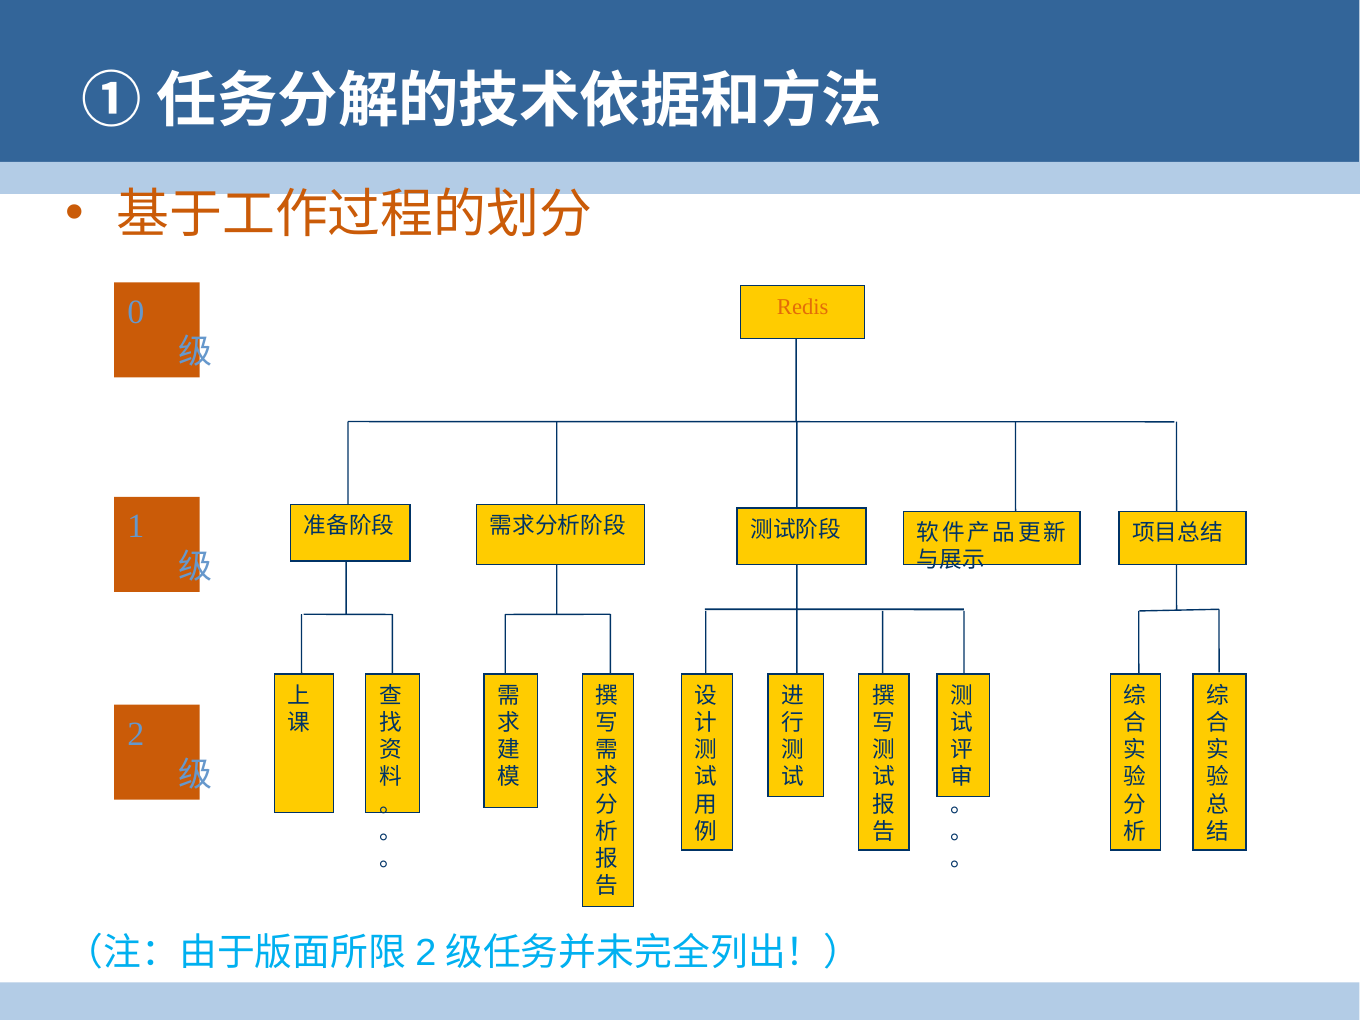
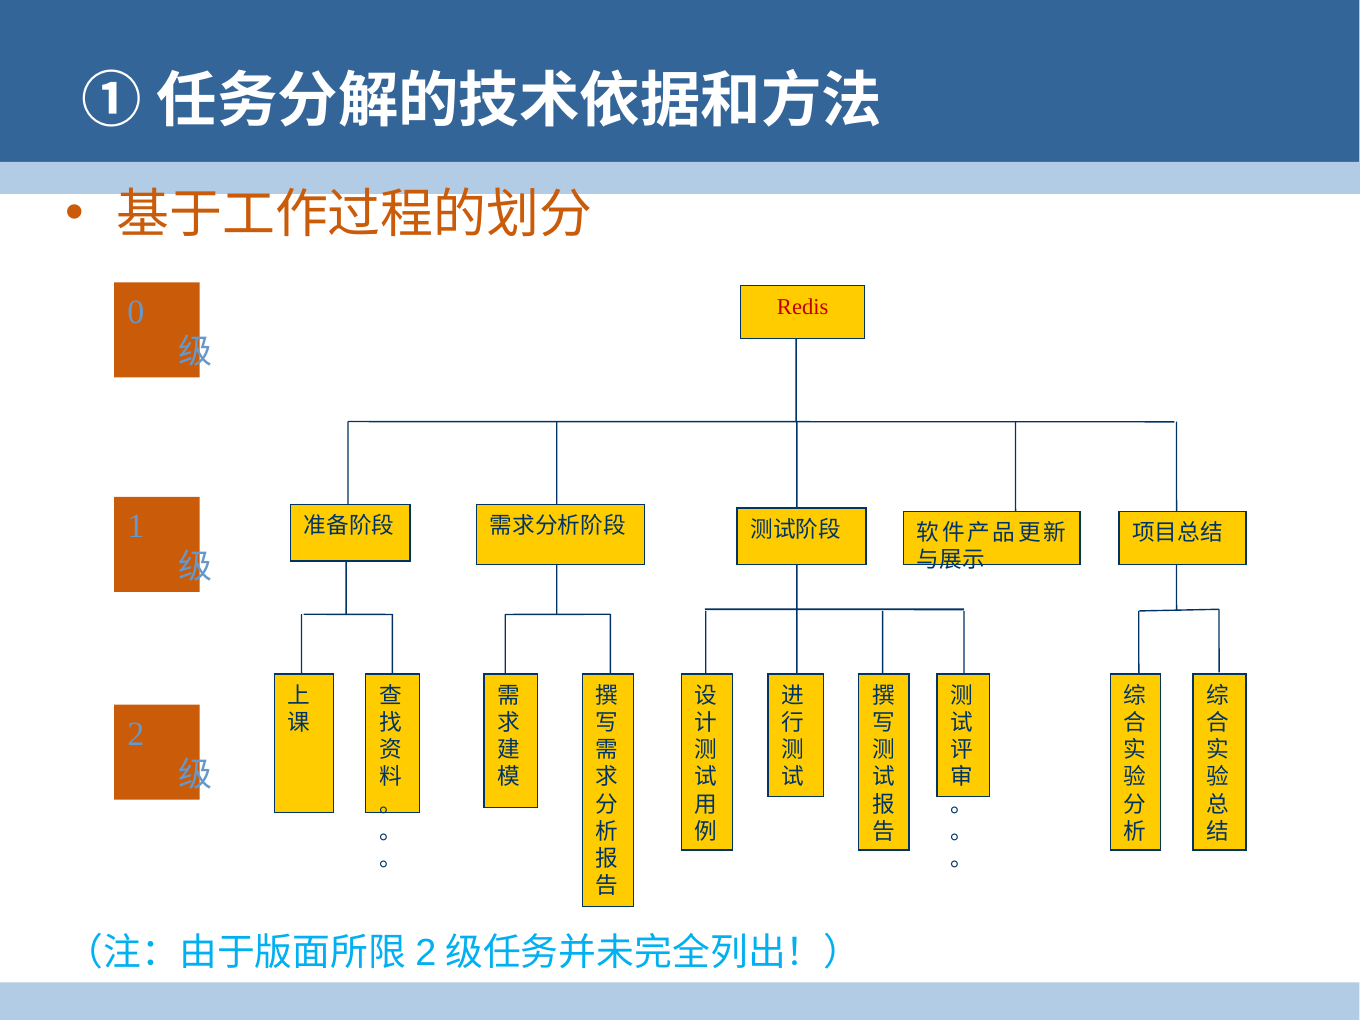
Redis colour: orange -> red
